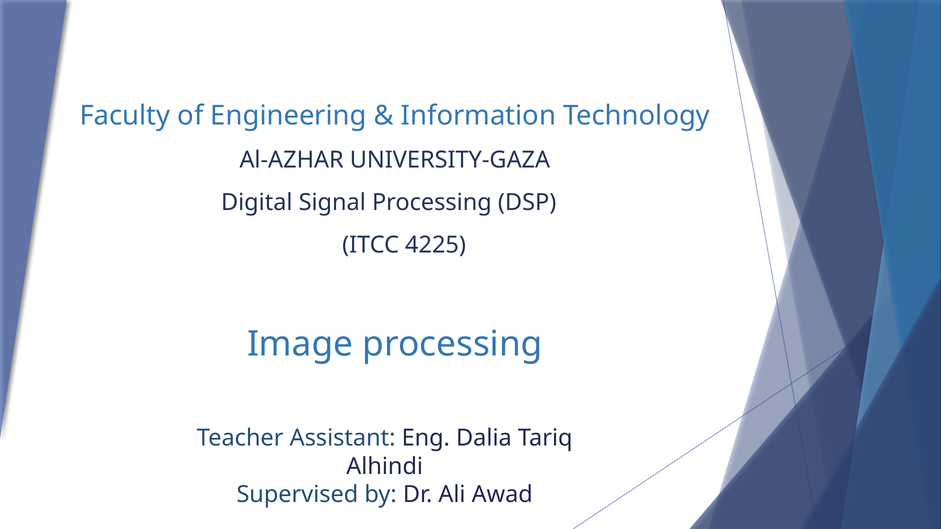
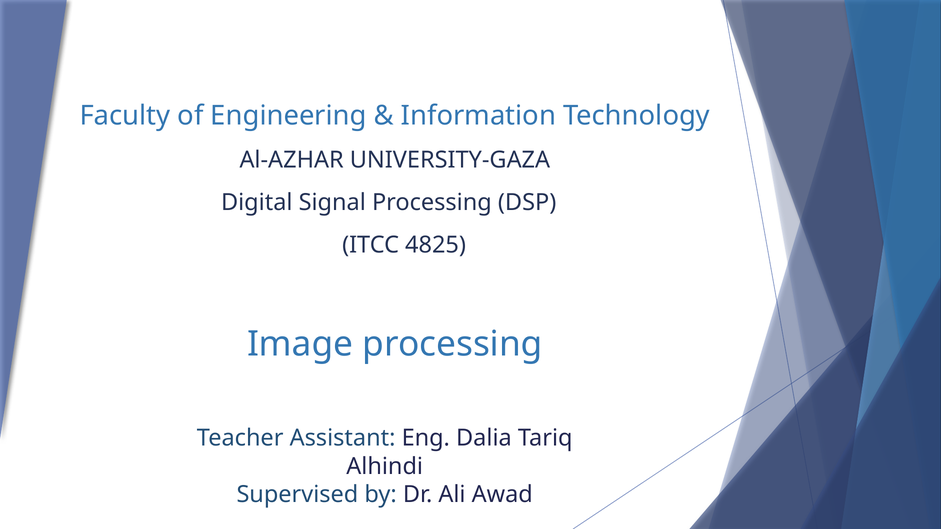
4225: 4225 -> 4825
